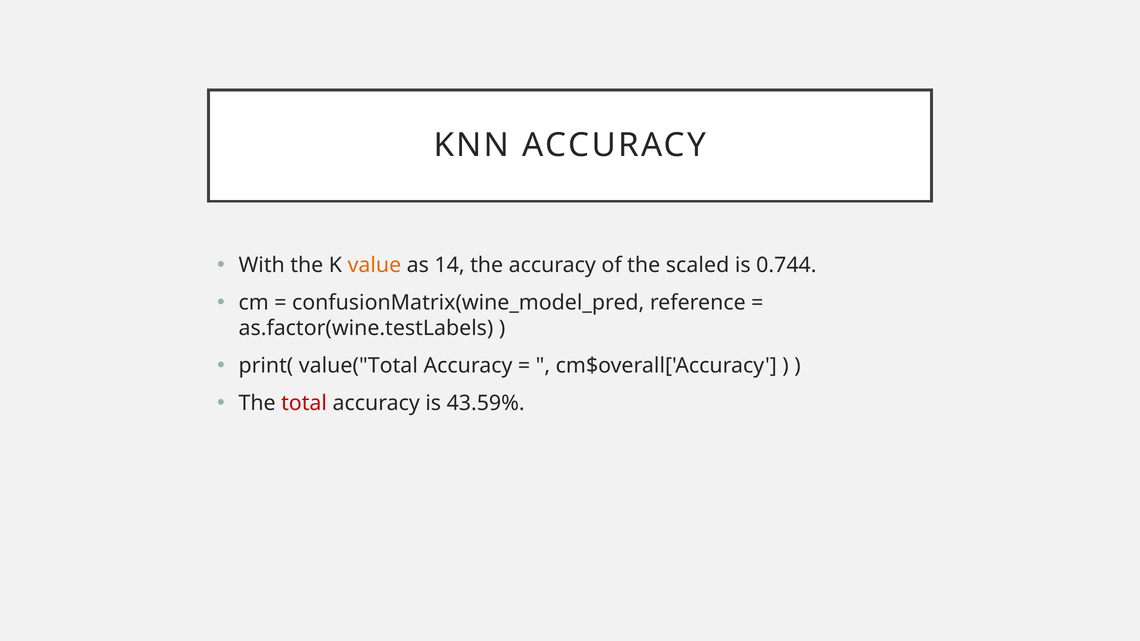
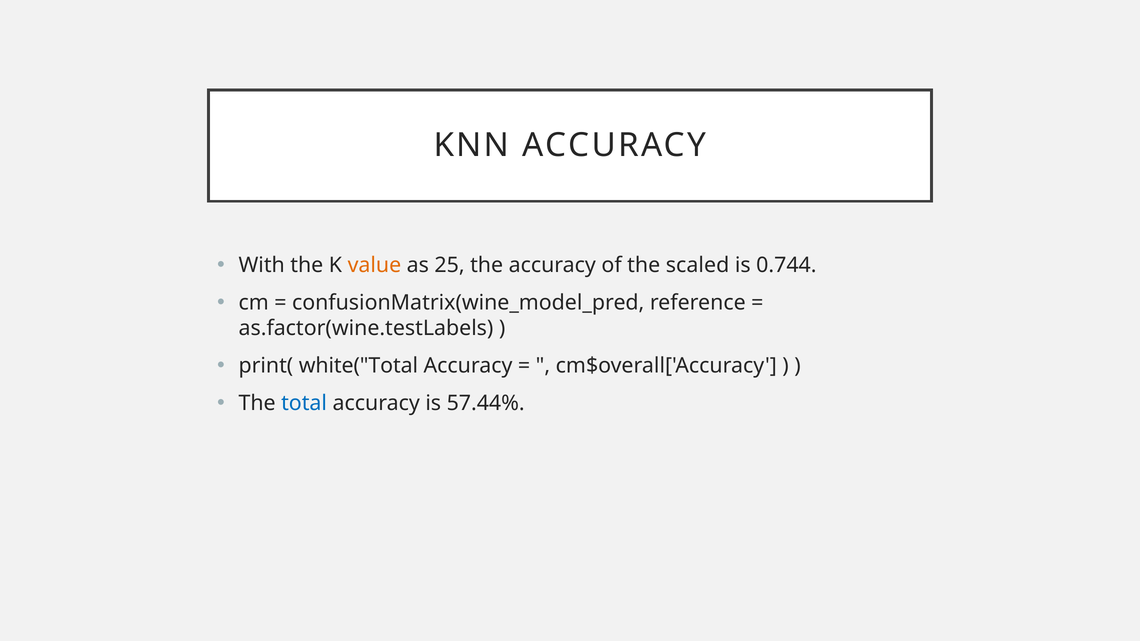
14: 14 -> 25
value("Total: value("Total -> white("Total
total colour: red -> blue
43.59%: 43.59% -> 57.44%
